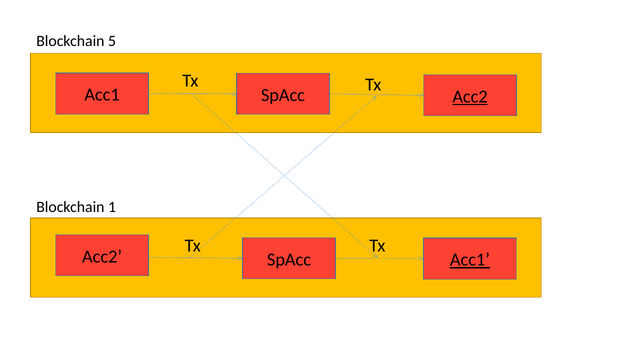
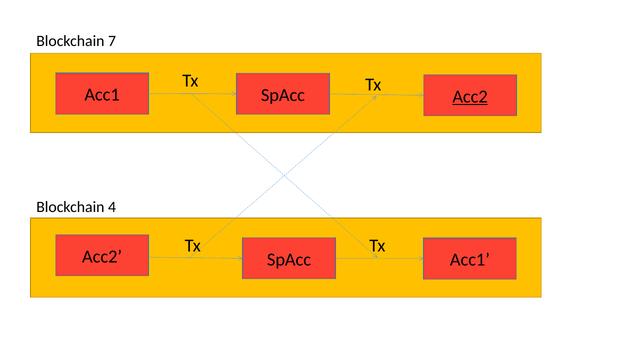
5: 5 -> 7
1: 1 -> 4
Acc1 at (470, 260) underline: present -> none
